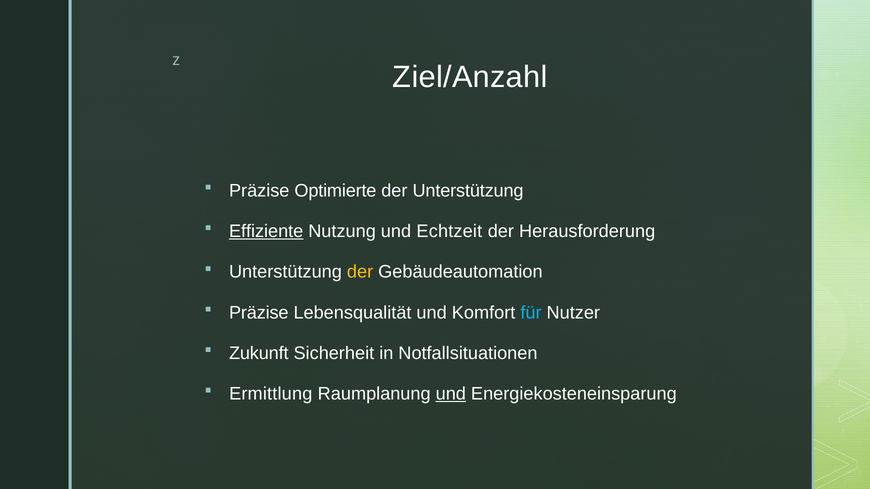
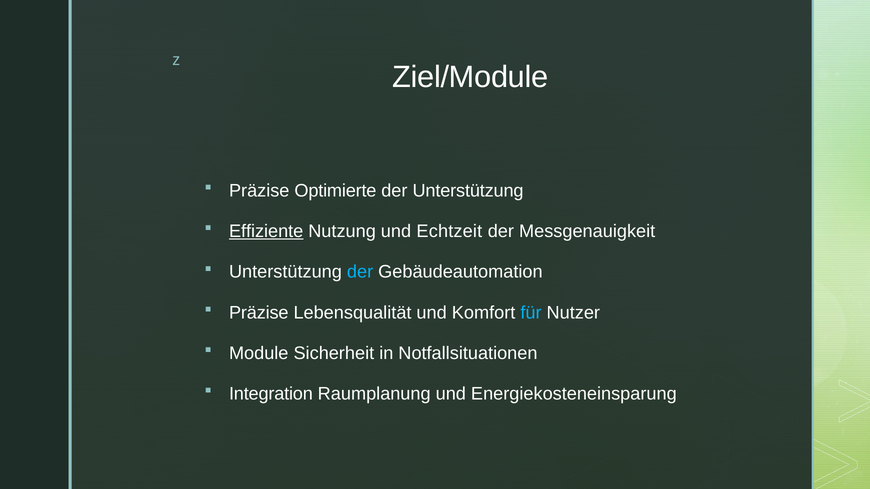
Ziel/Anzahl: Ziel/Anzahl -> Ziel/Module
Herausforderung: Herausforderung -> Messgenauigkeit
der at (360, 272) colour: yellow -> light blue
Zukunft: Zukunft -> Module
Ermittlung: Ermittlung -> Integration
und at (451, 394) underline: present -> none
